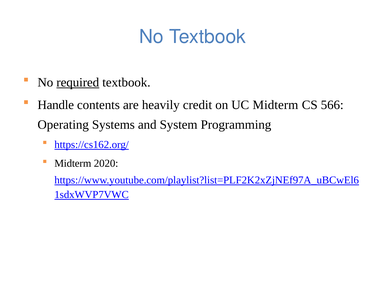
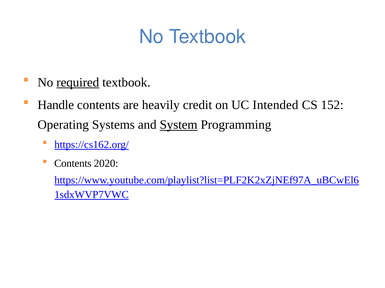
UC Midterm: Midterm -> Intended
566: 566 -> 152
System underline: none -> present
Midterm at (73, 164): Midterm -> Contents
